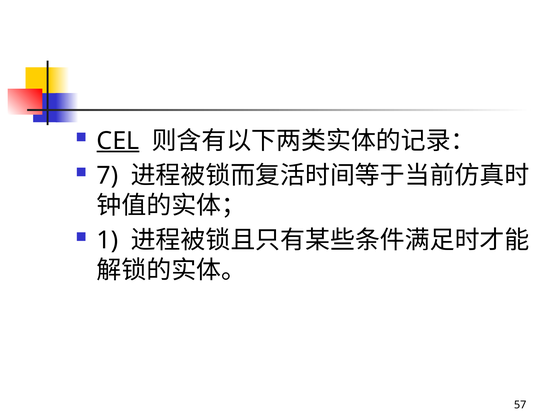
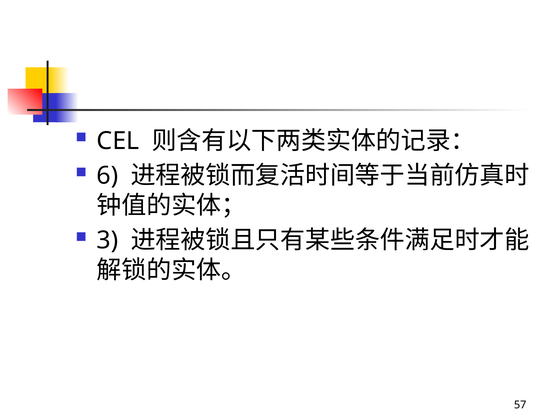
CEL underline: present -> none
7: 7 -> 6
1: 1 -> 3
